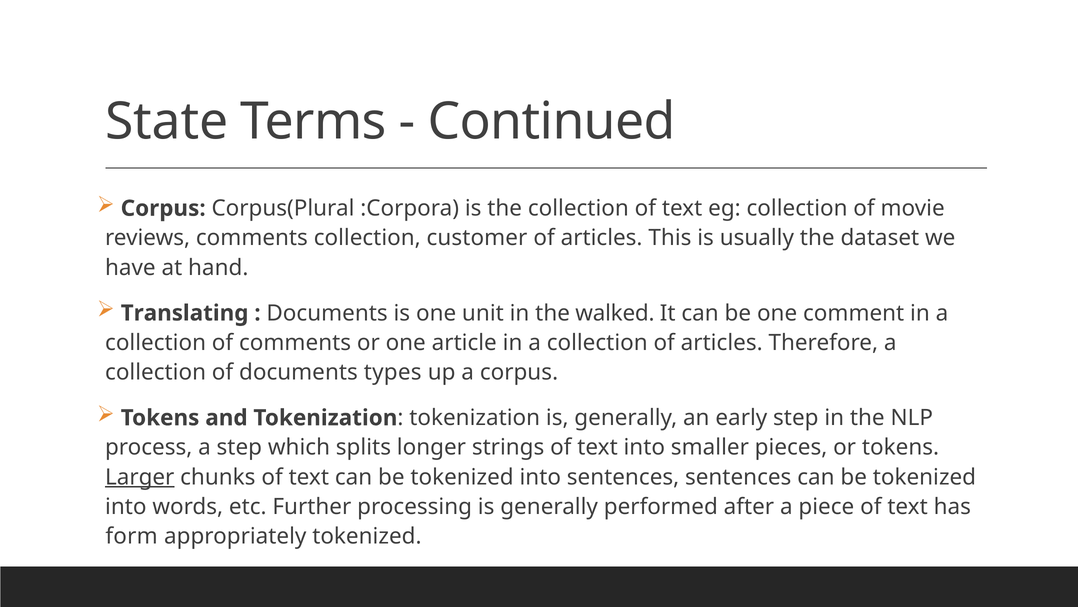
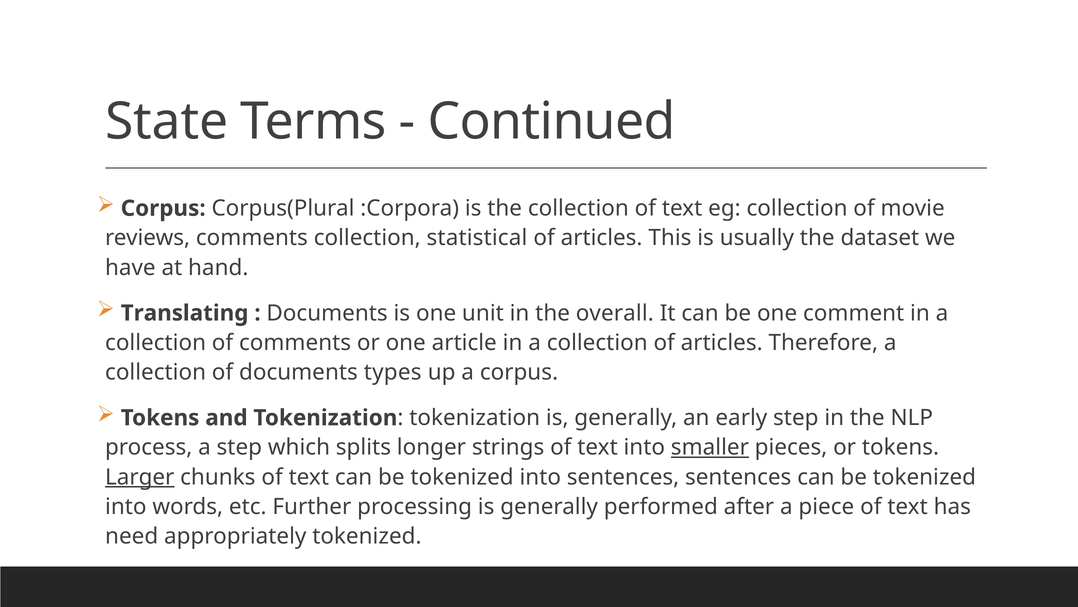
customer: customer -> statistical
walked: walked -> overall
smaller underline: none -> present
form: form -> need
